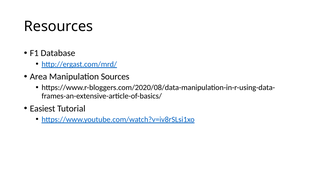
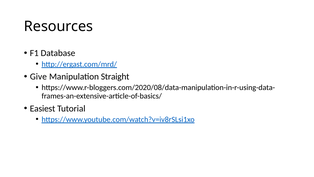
Area: Area -> Give
Sources: Sources -> Straight
